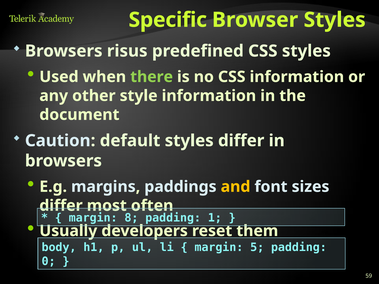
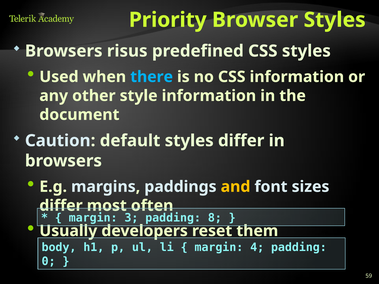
Specific: Specific -> Priority
there colour: light green -> light blue
8: 8 -> 3
1: 1 -> 8
5: 5 -> 4
